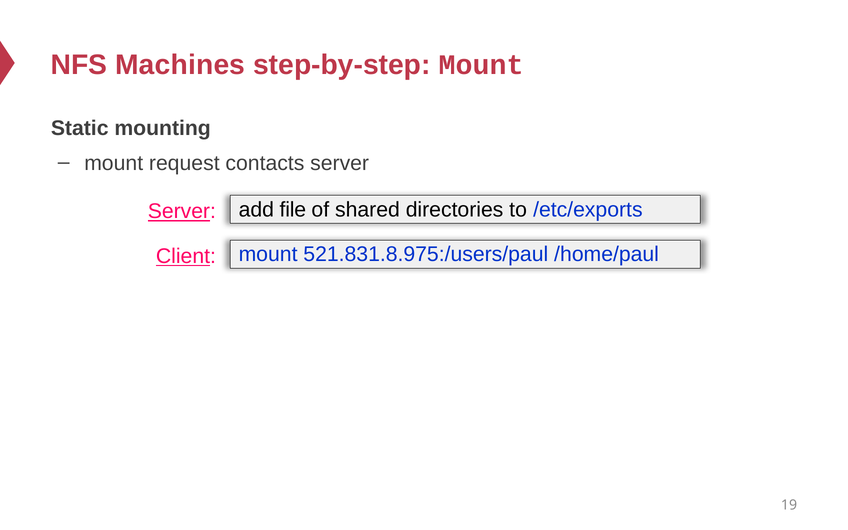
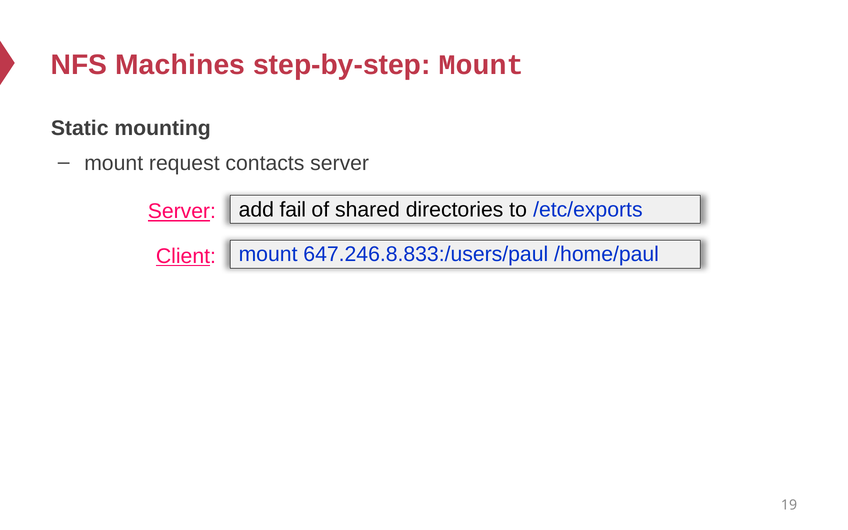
file: file -> fail
521.831.8.975:/users/paul: 521.831.8.975:/users/paul -> 647.246.8.833:/users/paul
